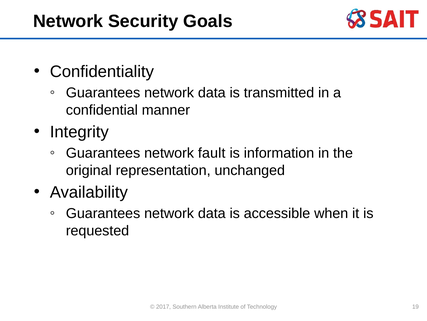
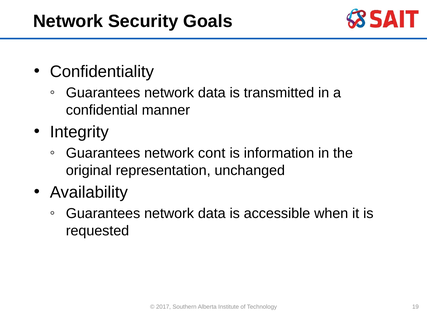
fault: fault -> cont
